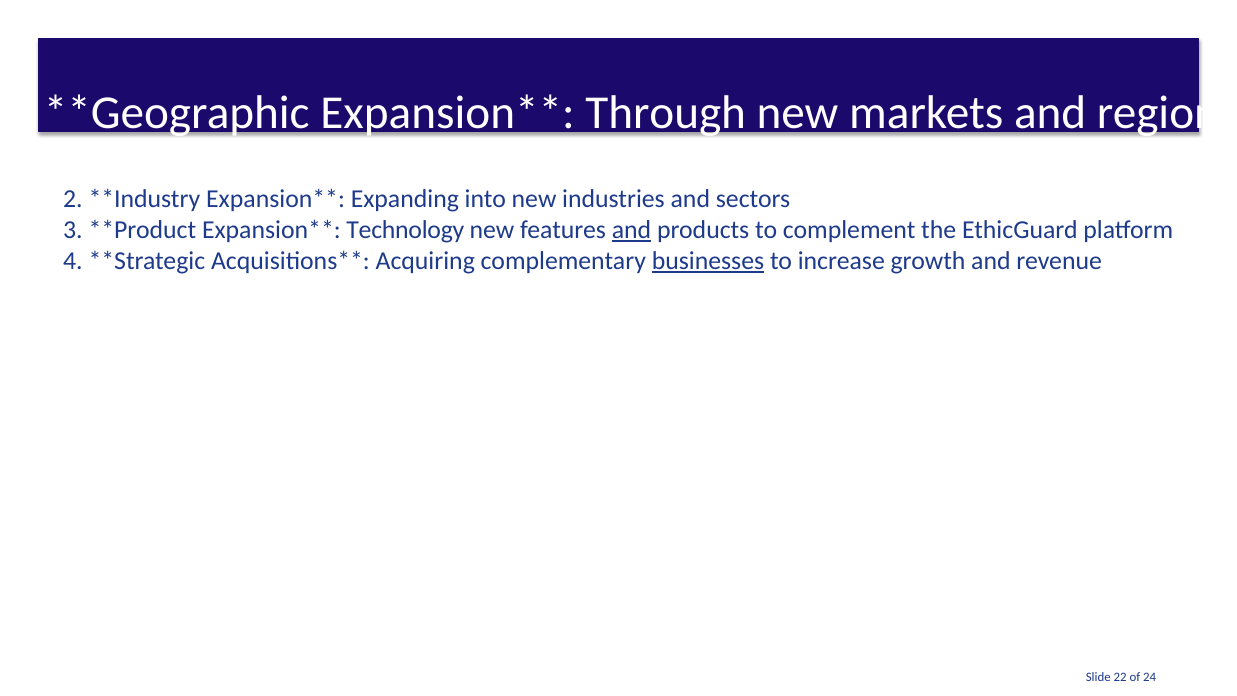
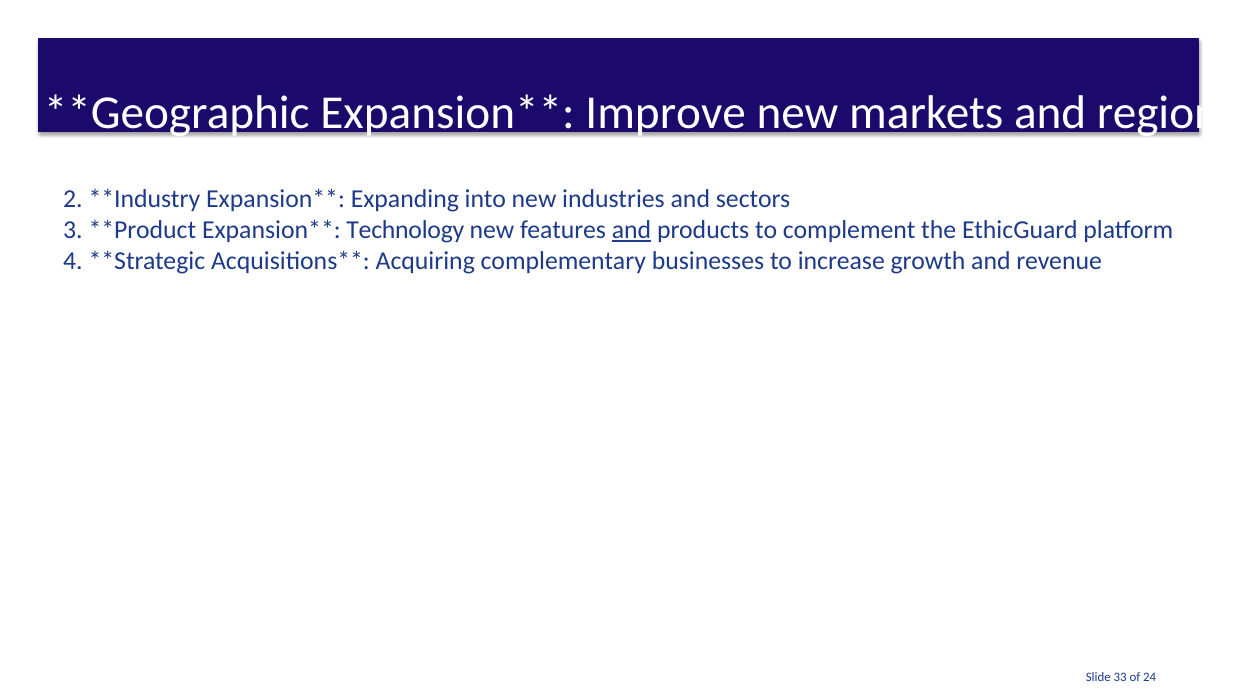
Through: Through -> Improve
businesses underline: present -> none
22: 22 -> 33
